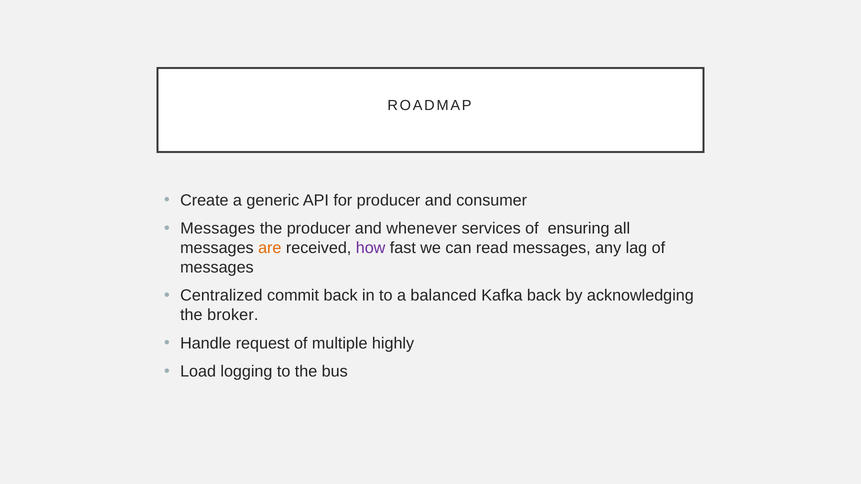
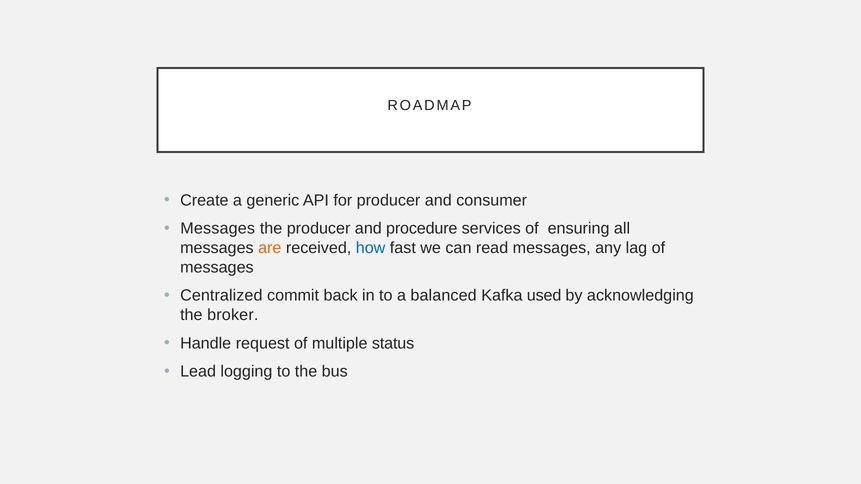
whenever: whenever -> procedure
how colour: purple -> blue
Kafka back: back -> used
highly: highly -> status
Load: Load -> Lead
